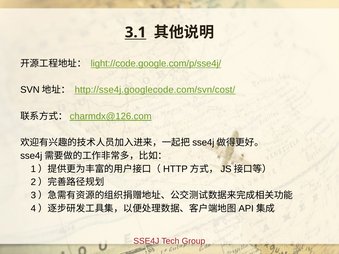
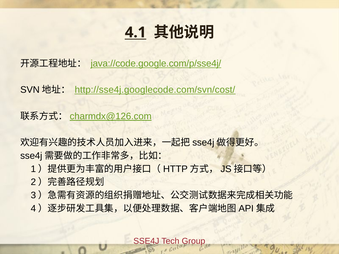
3.1: 3.1 -> 4.1
light://code.google.com/p/sse4j/: light://code.google.com/p/sse4j/ -> java://code.google.com/p/sse4j/
